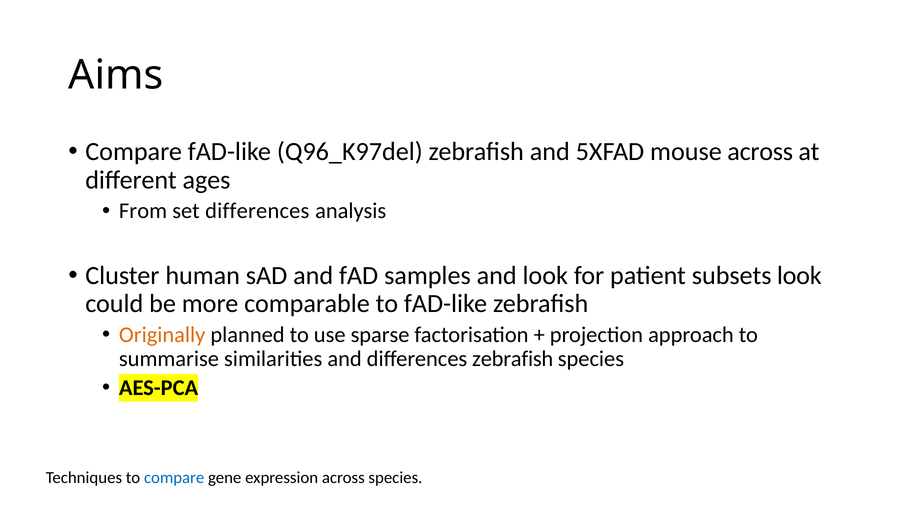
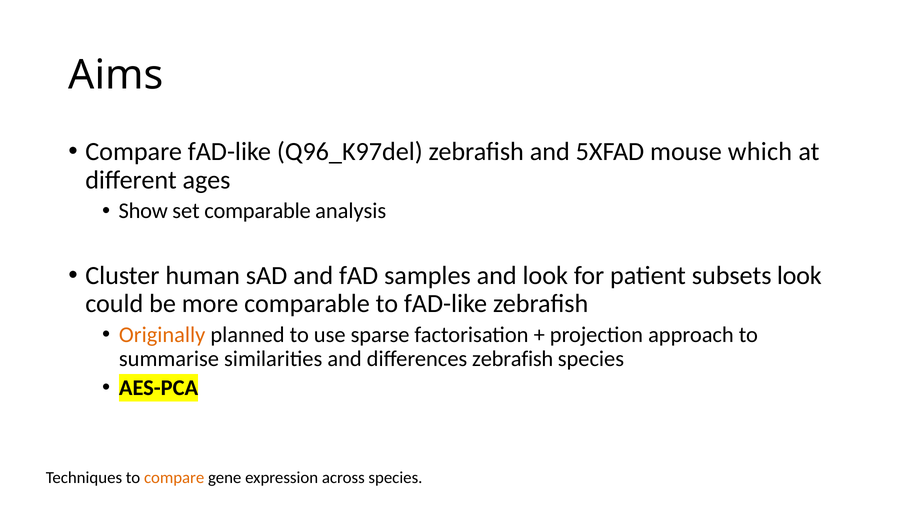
mouse across: across -> which
From: From -> Show
set differences: differences -> comparable
compare at (174, 478) colour: blue -> orange
